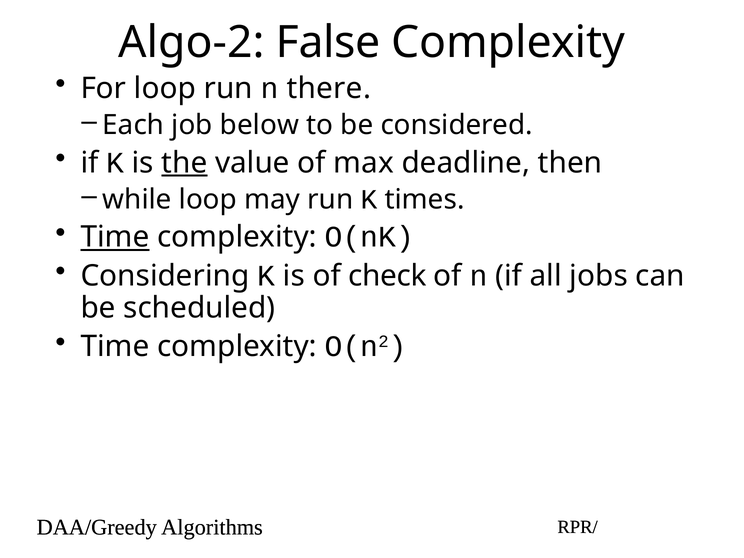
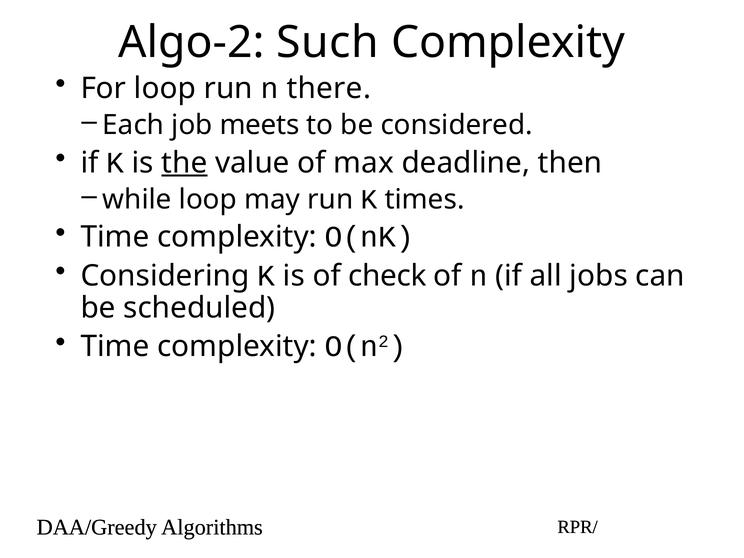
False: False -> Such
below: below -> meets
Time at (115, 237) underline: present -> none
